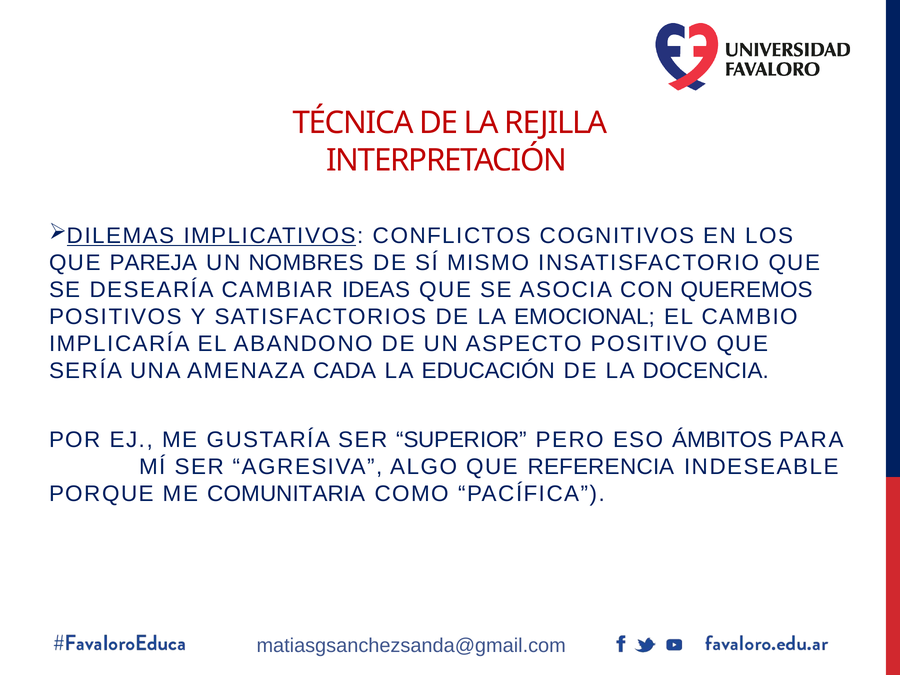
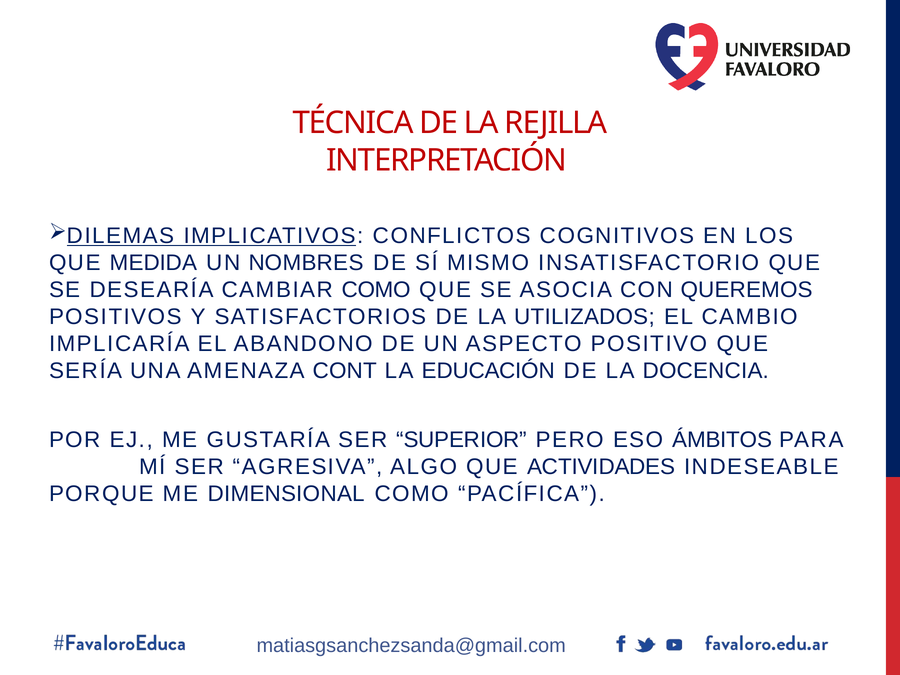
PAREJA: PAREJA -> MEDIDA
CAMBIAR IDEAS: IDEAS -> COMO
EMOCIONAL: EMOCIONAL -> UTILIZADOS
CADA: CADA -> CONT
REFERENCIA: REFERENCIA -> ACTIVIDADES
COMUNITARIA: COMUNITARIA -> DIMENSIONAL
